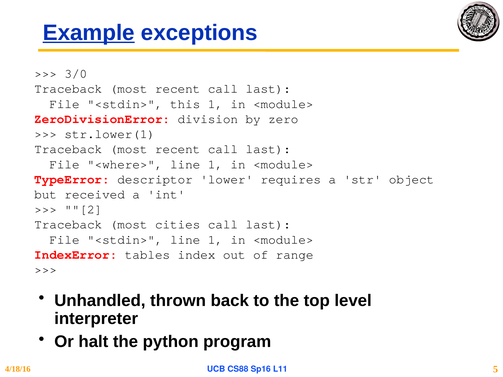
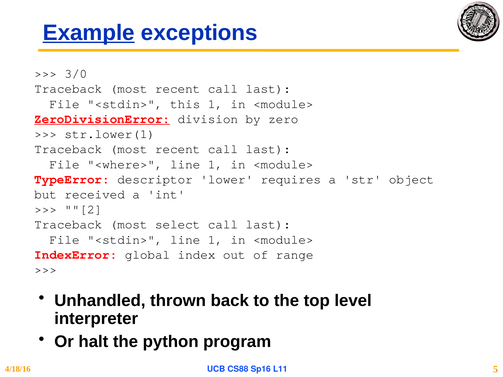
ZeroDivisionError underline: none -> present
cities: cities -> select
tables: tables -> global
